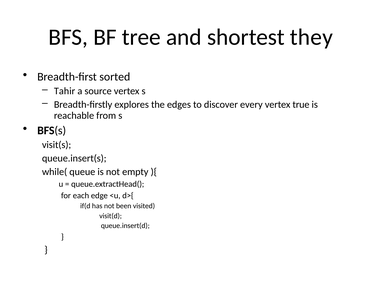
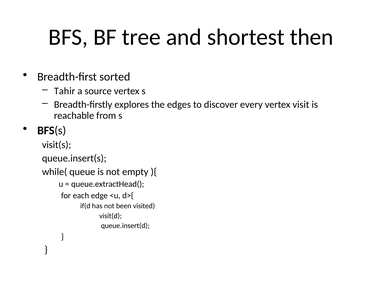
they: they -> then
true: true -> visit
